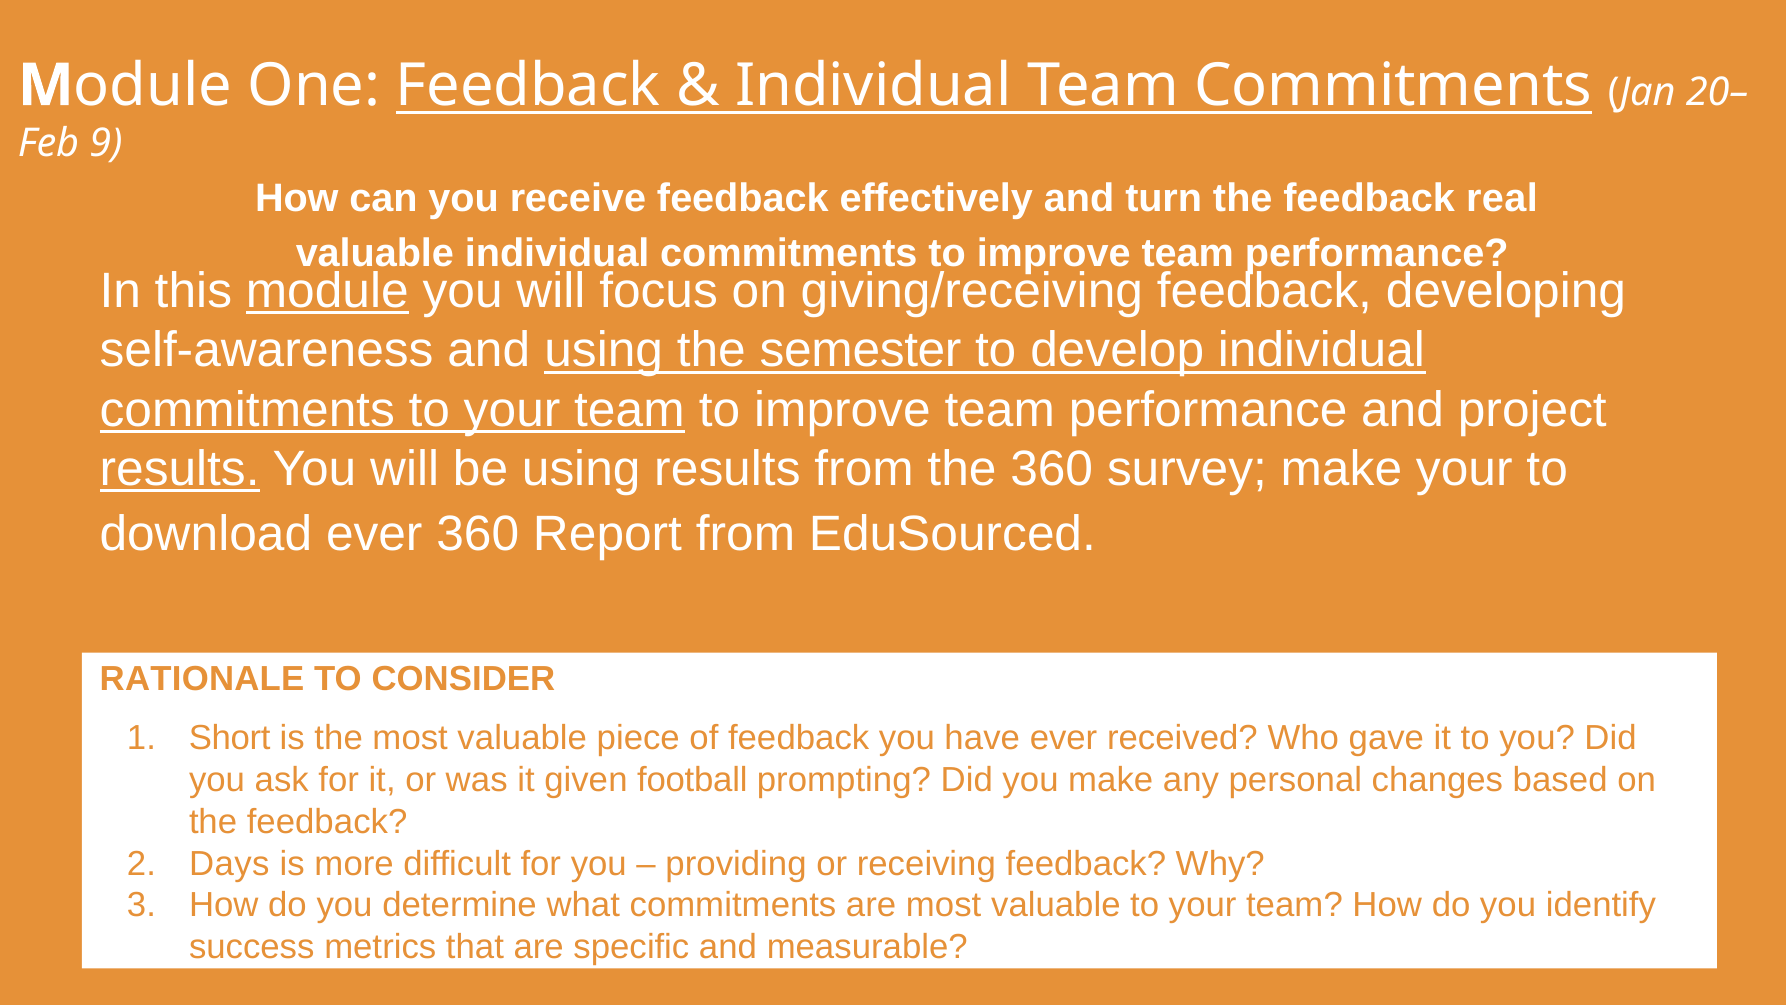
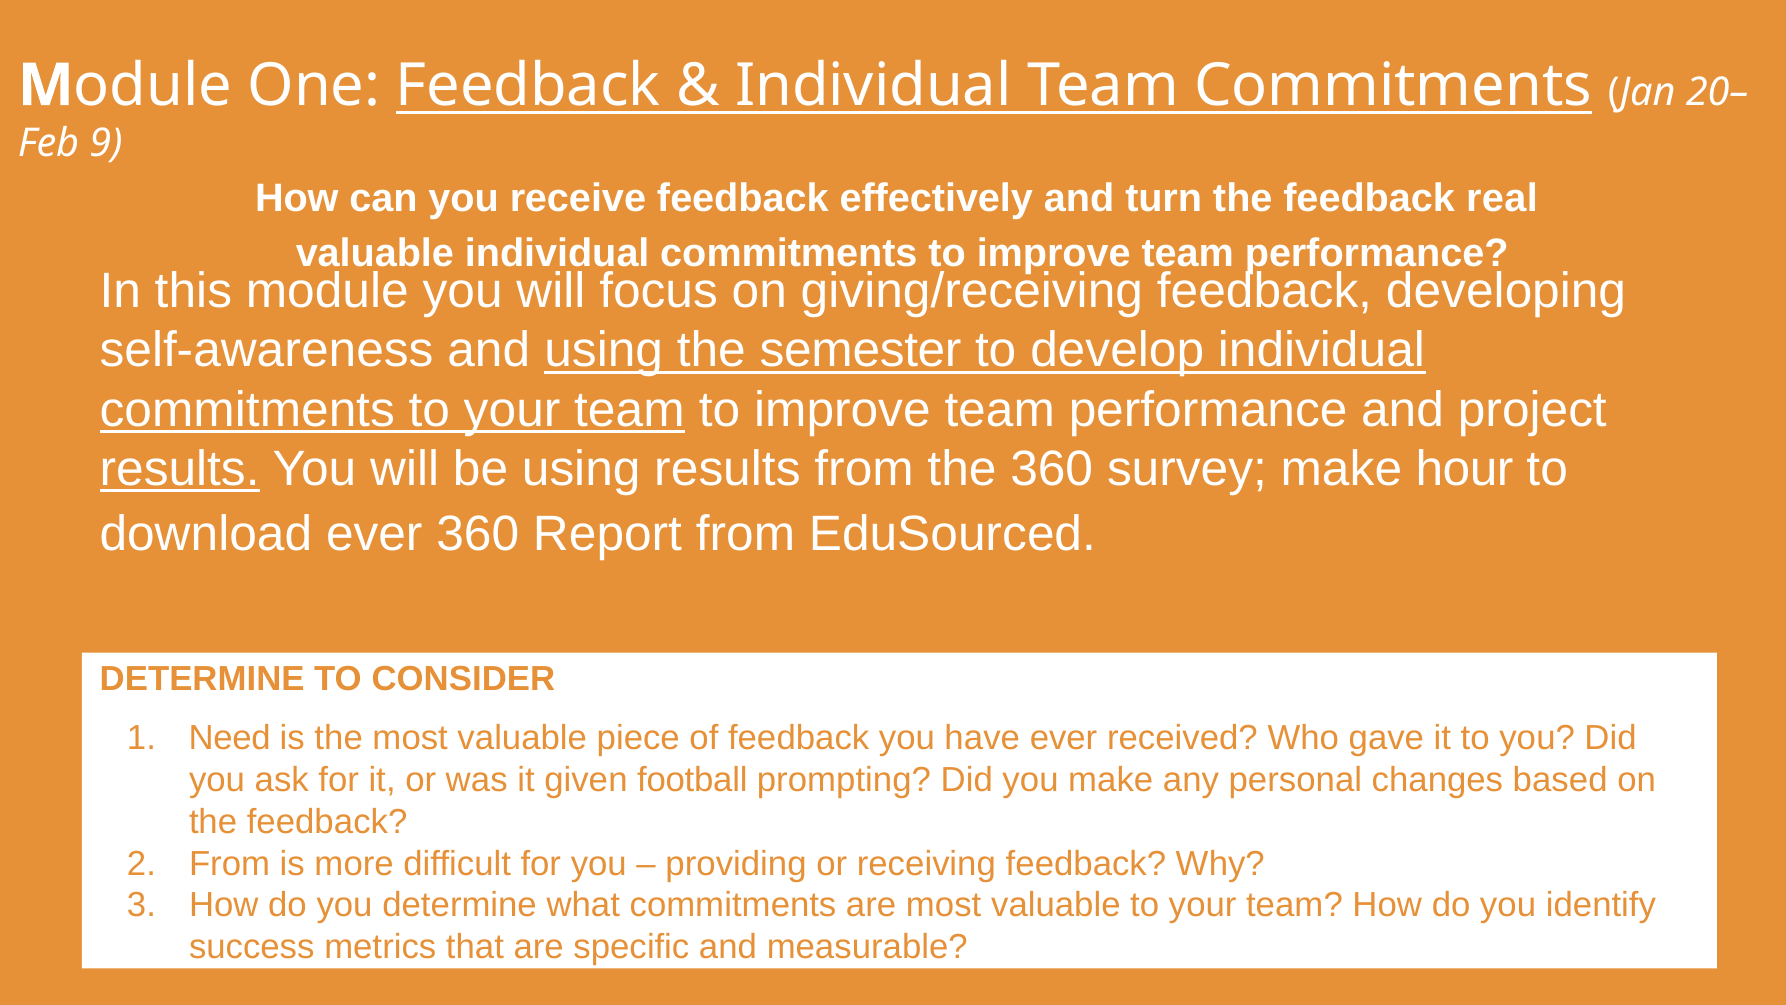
module underline: present -> none
make your: your -> hour
RATIONALE at (202, 679): RATIONALE -> DETERMINE
Short: Short -> Need
Days at (229, 863): Days -> From
